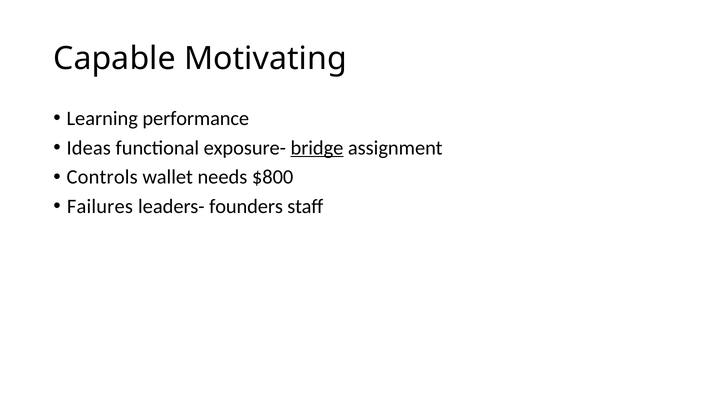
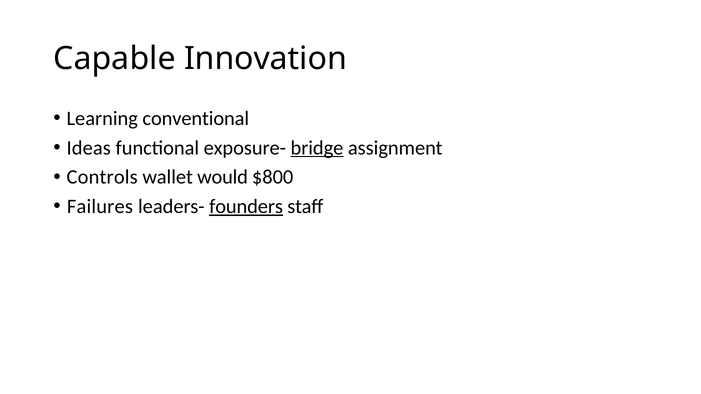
Motivating: Motivating -> Innovation
performance: performance -> conventional
needs: needs -> would
founders underline: none -> present
